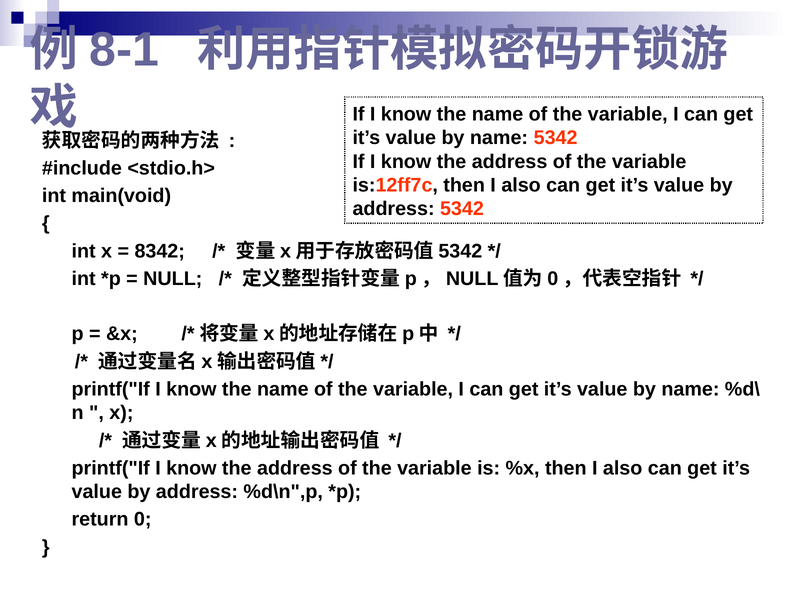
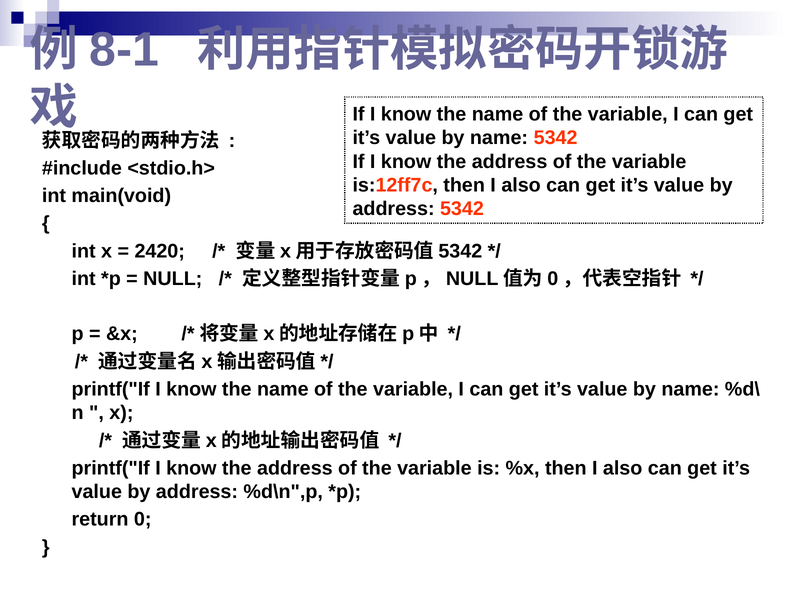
8342: 8342 -> 2420
